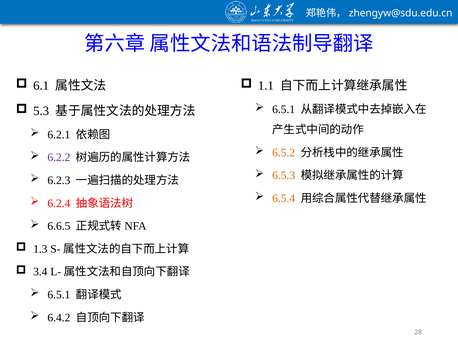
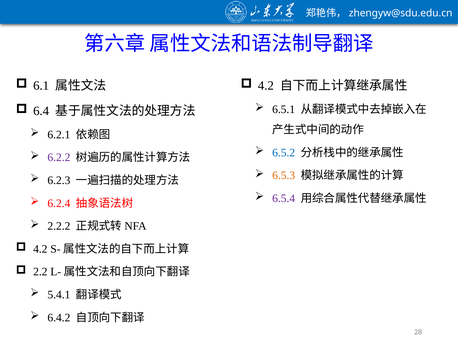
1.1 at (266, 86): 1.1 -> 4.2
5.3: 5.3 -> 6.4
6.5.2 colour: orange -> blue
6.5.4 colour: orange -> purple
6.6.5: 6.6.5 -> 2.2.2
1.3 at (40, 249): 1.3 -> 4.2
3.4: 3.4 -> 2.2
6.5.1 at (59, 295): 6.5.1 -> 5.4.1
